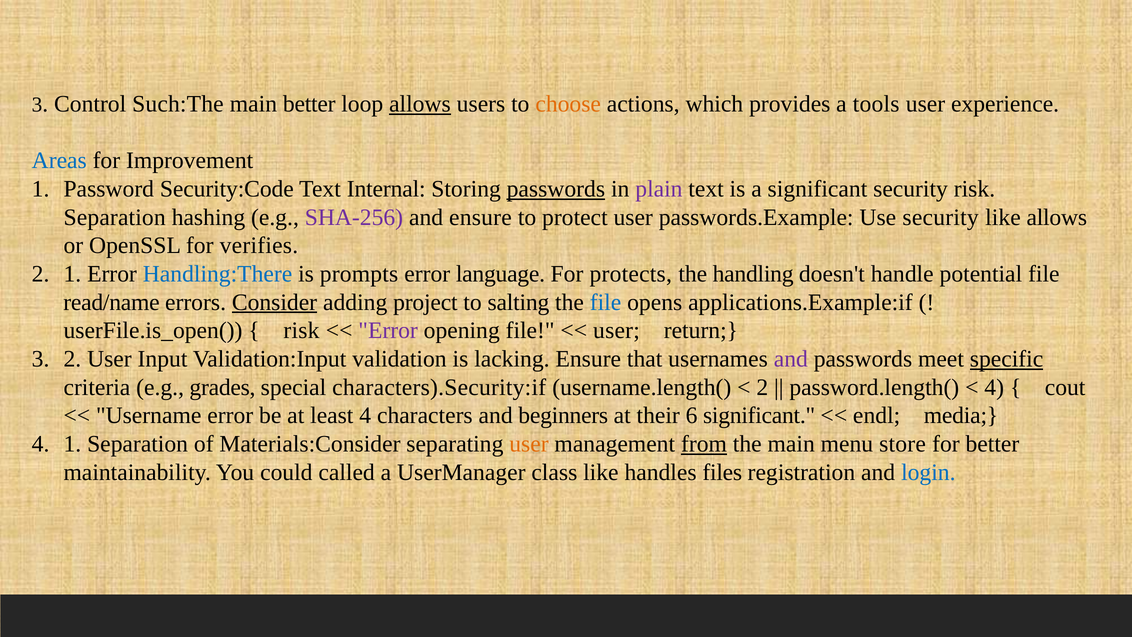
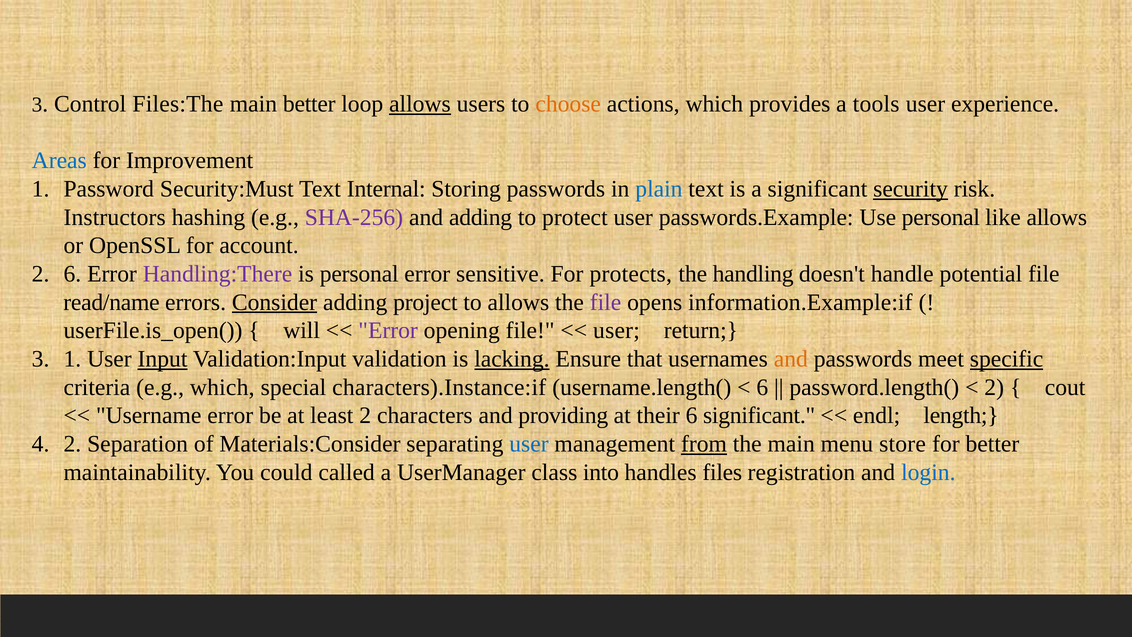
Such:The: Such:The -> Files:The
Security:Code: Security:Code -> Security:Must
passwords at (556, 189) underline: present -> none
plain colour: purple -> blue
security at (911, 189) underline: none -> present
Separation at (115, 217): Separation -> Instructors
and ensure: ensure -> adding
Use security: security -> personal
verifies: verifies -> account
2 1: 1 -> 6
Handling:There colour: blue -> purple
is prompts: prompts -> personal
language: language -> sensitive
to salting: salting -> allows
file at (606, 302) colour: blue -> purple
applications.Example:if: applications.Example:if -> information.Example:if
risk at (302, 330): risk -> will
3 2: 2 -> 1
Input underline: none -> present
lacking underline: none -> present
and at (791, 359) colour: purple -> orange
e.g grades: grades -> which
characters).Security:if: characters).Security:if -> characters).Instance:if
2 at (762, 387): 2 -> 6
4 at (994, 387): 4 -> 2
least 4: 4 -> 2
beginners: beginners -> providing
media: media -> length
4 1: 1 -> 2
user at (529, 444) colour: orange -> blue
class like: like -> into
